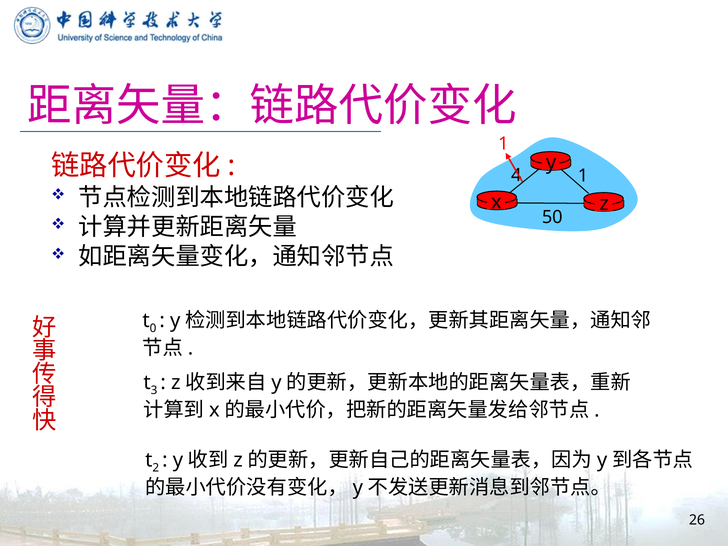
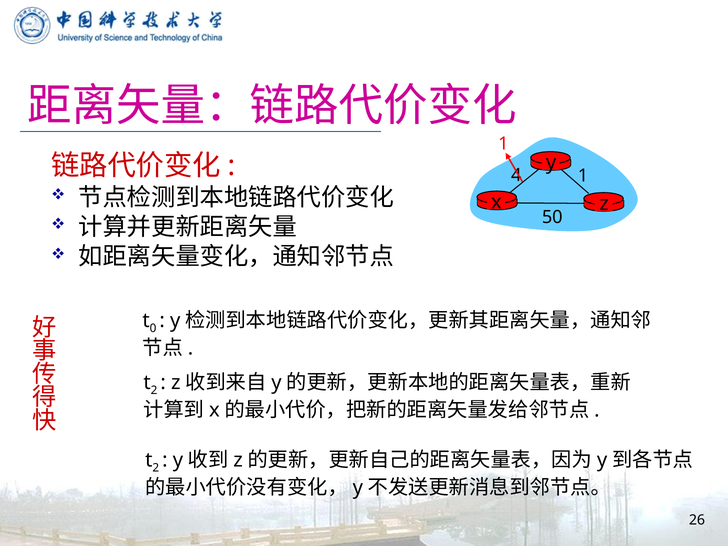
3 at (154, 390): 3 -> 2
